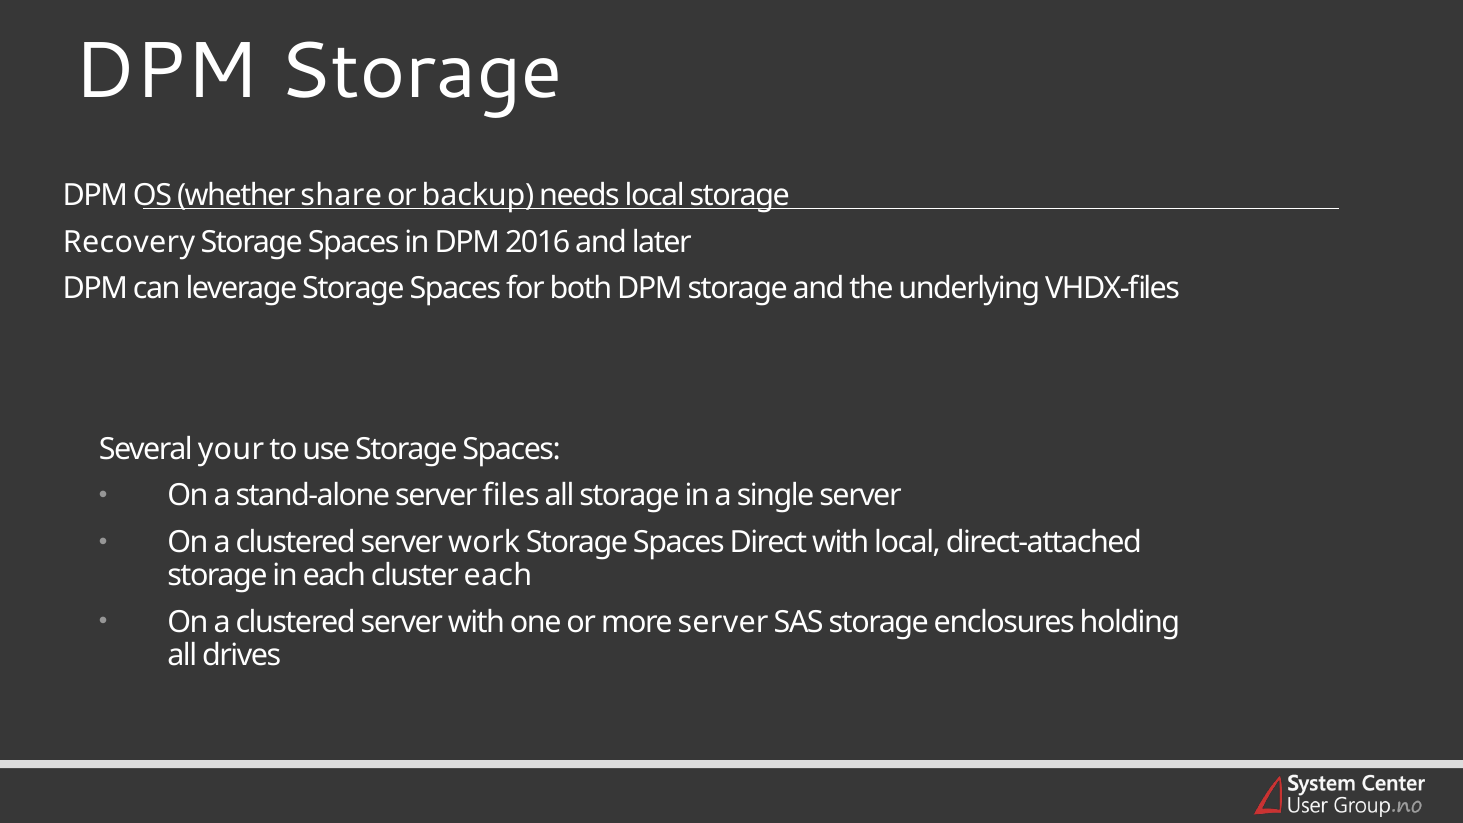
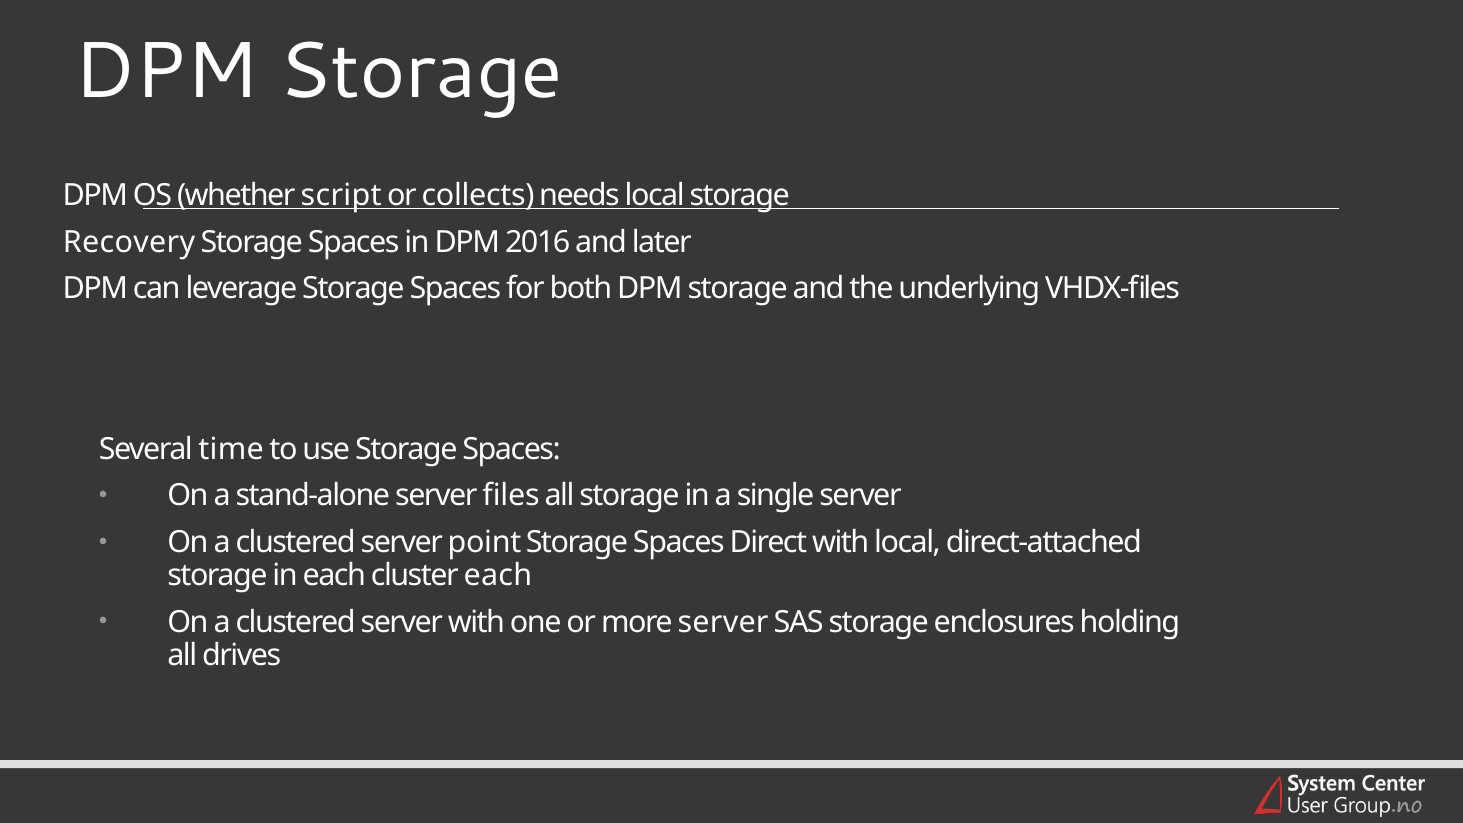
share: share -> script
backup: backup -> collects
your: your -> time
work: work -> point
